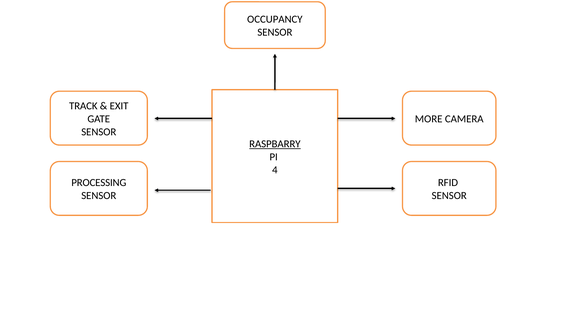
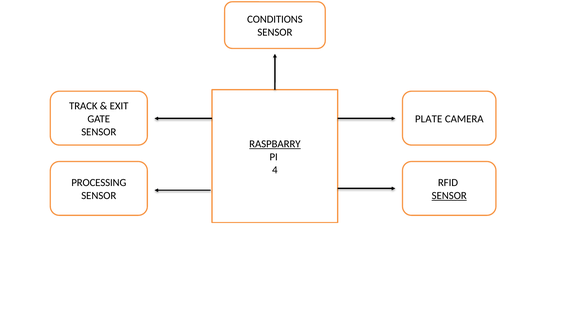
OCCUPANCY: OCCUPANCY -> CONDITIONS
MORE: MORE -> PLATE
SENSOR at (449, 196) underline: none -> present
